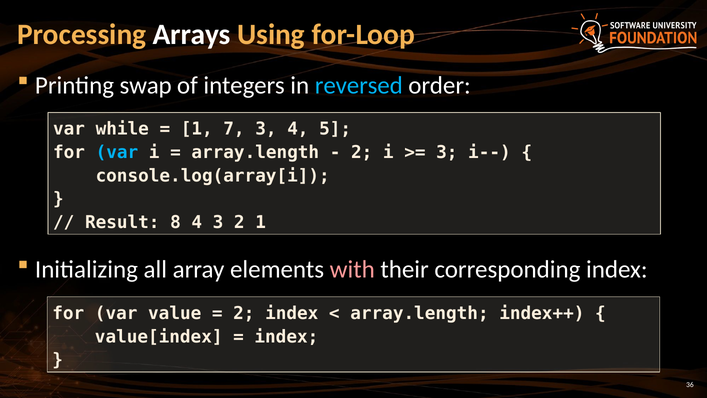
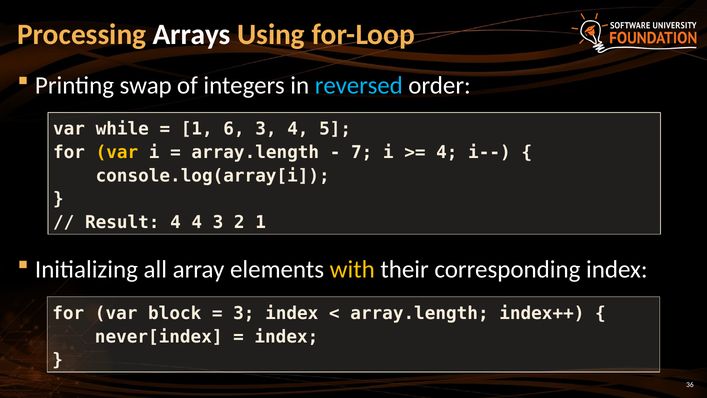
7: 7 -> 6
var at (117, 152) colour: light blue -> yellow
2 at (362, 152): 2 -> 7
3 at (447, 152): 3 -> 4
Result 8: 8 -> 4
with colour: pink -> yellow
value: value -> block
2 at (244, 313): 2 -> 3
value[index: value[index -> never[index
